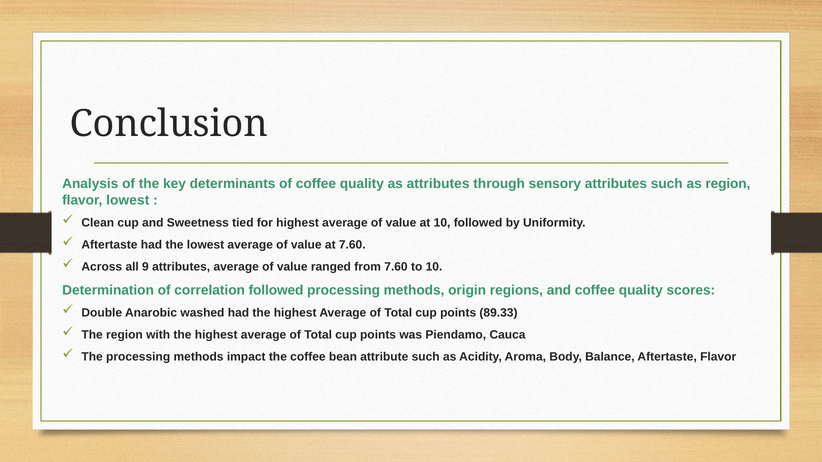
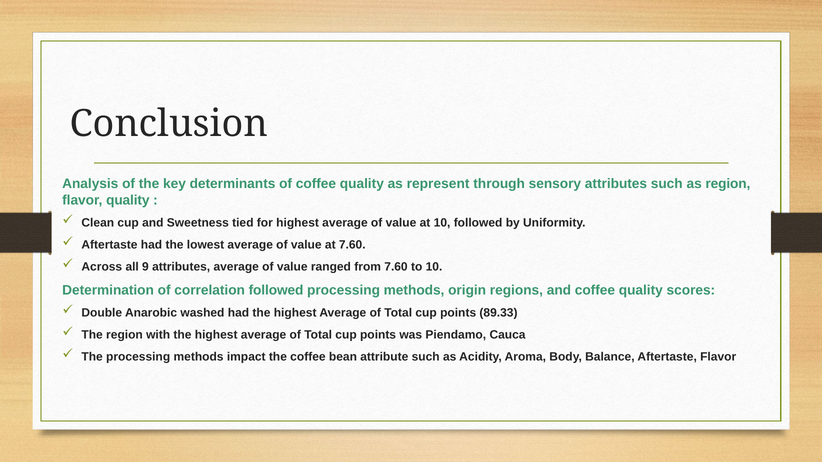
as attributes: attributes -> represent
flavor lowest: lowest -> quality
